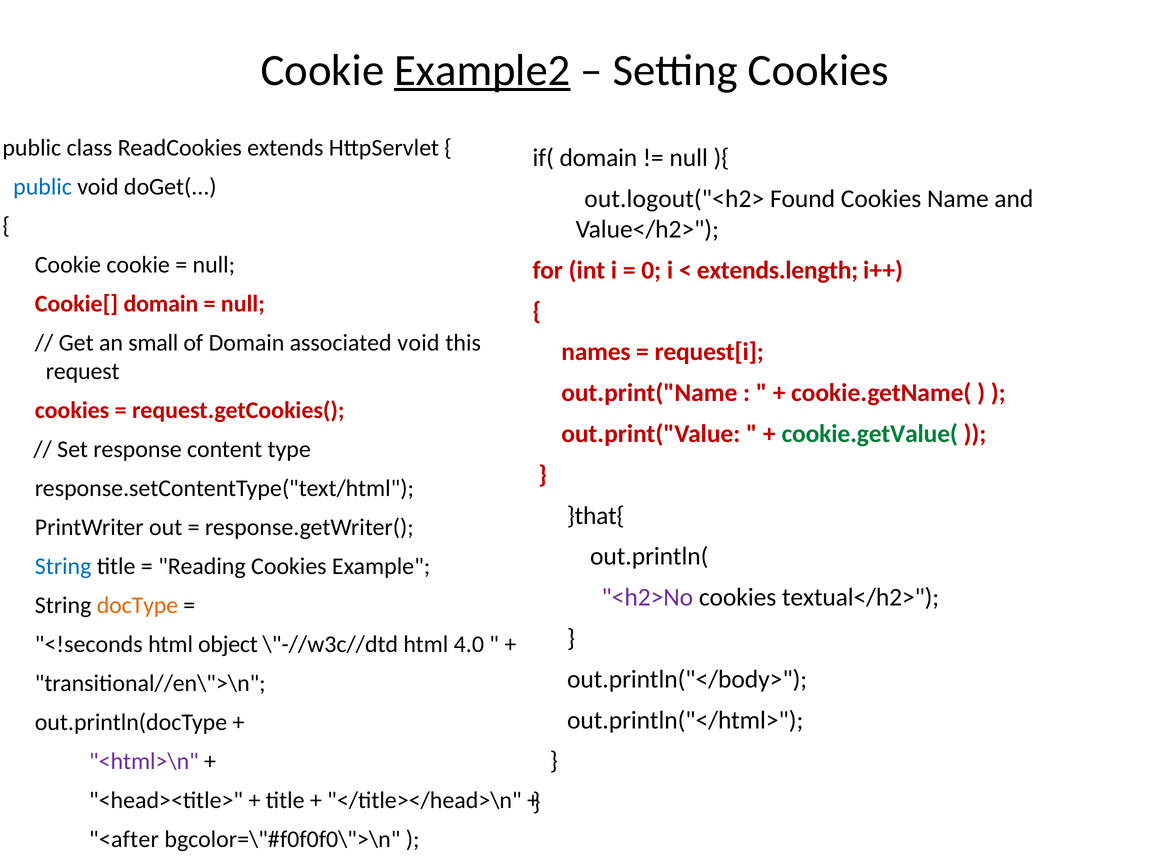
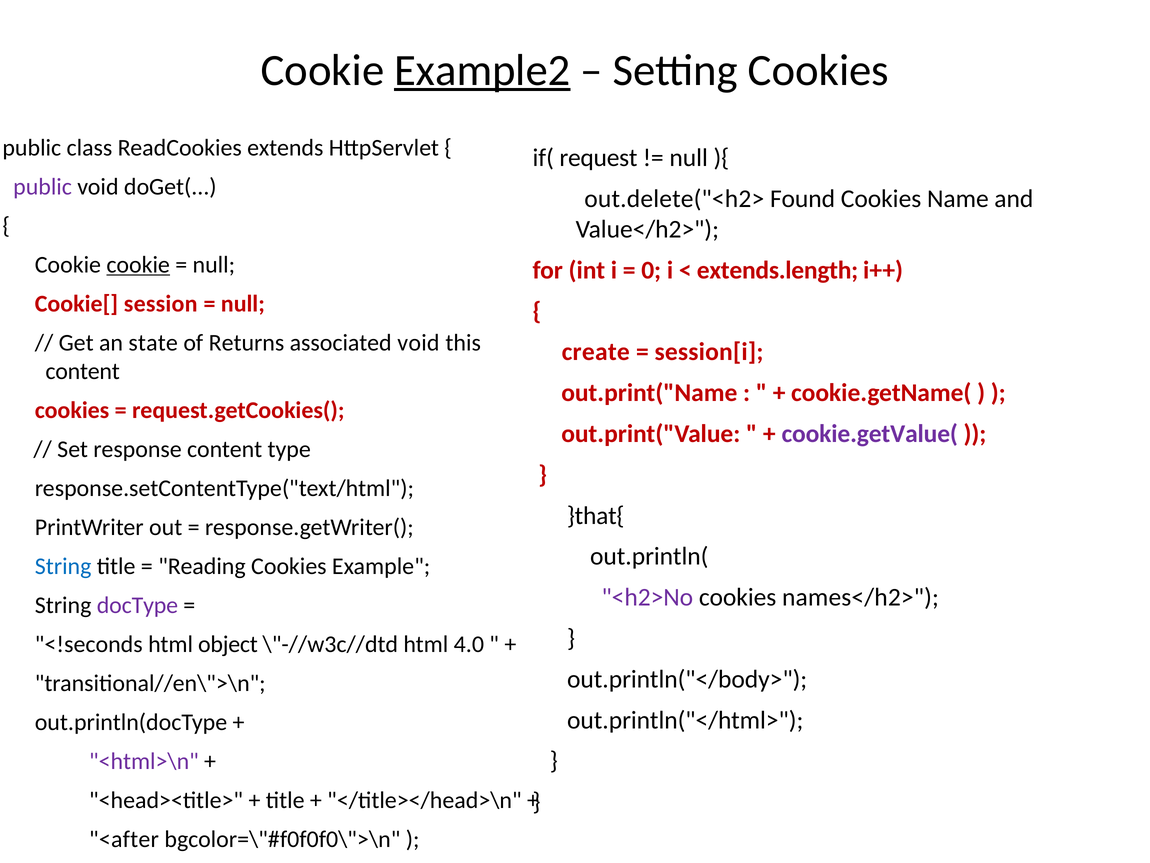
if( domain: domain -> request
public at (43, 187) colour: blue -> purple
out.logout("<h2>: out.logout("<h2> -> out.delete("<h2>
cookie at (138, 265) underline: none -> present
Cookie[ domain: domain -> session
small: small -> state
of Domain: Domain -> Returns
names: names -> create
request[i: request[i -> session[i
request at (83, 371): request -> content
cookie.getValue( colour: green -> purple
textual</h2>: textual</h2> -> names</h2>
docType colour: orange -> purple
